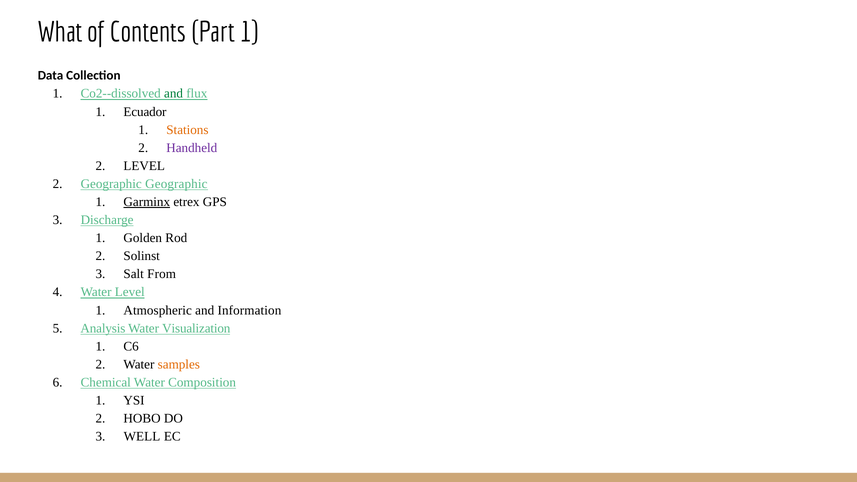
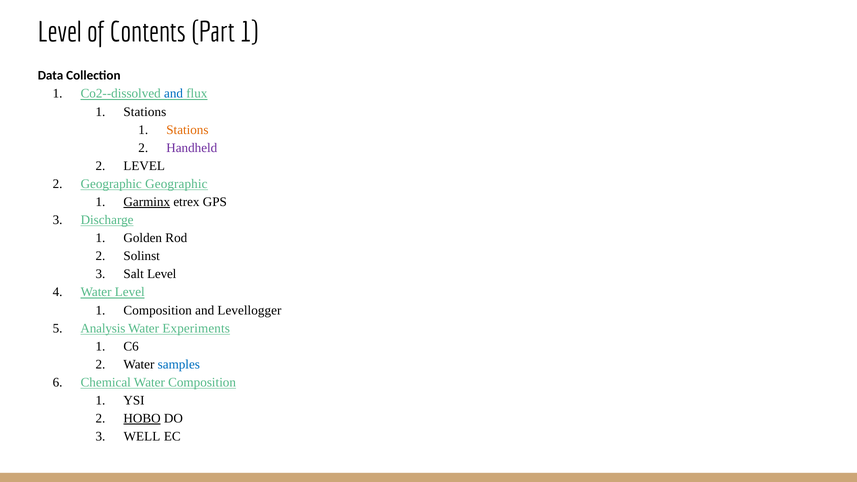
What at (60, 32): What -> Level
and at (174, 94) colour: green -> blue
Ecuador at (145, 112): Ecuador -> Stations
Salt From: From -> Level
1 Atmospheric: Atmospheric -> Composition
Information: Information -> Levellogger
Visualization: Visualization -> Experiments
samples colour: orange -> blue
HOBO underline: none -> present
